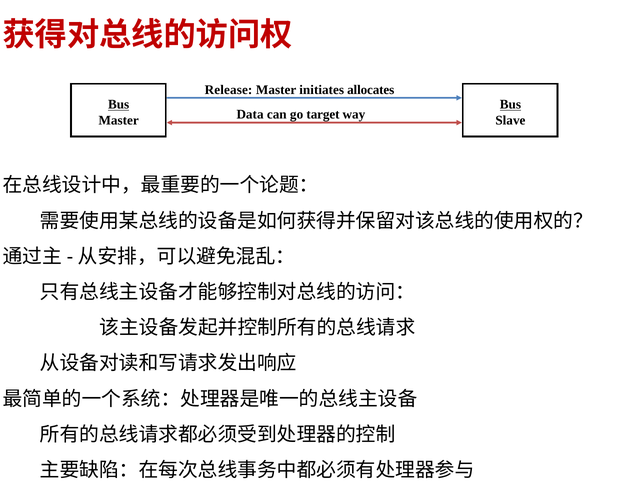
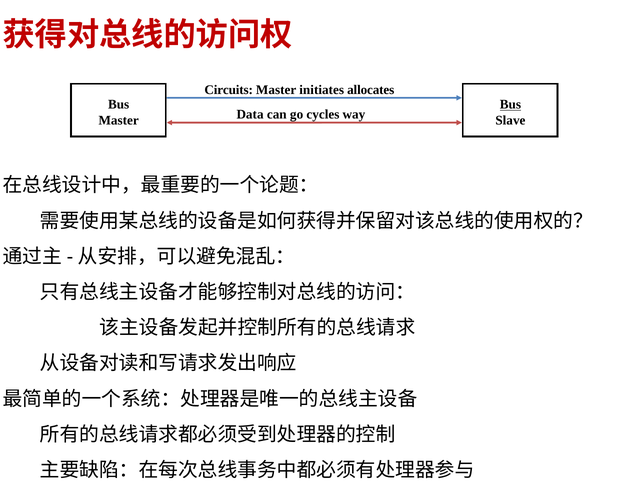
Release: Release -> Circuits
Bus at (119, 105) underline: present -> none
target: target -> cycles
